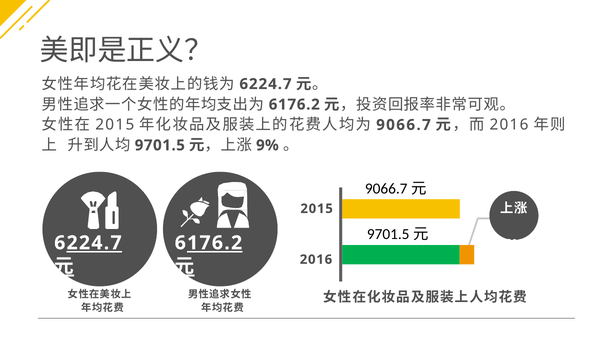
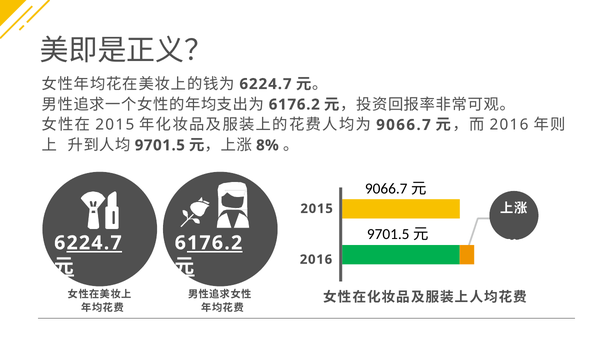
9%: 9% -> 8%
